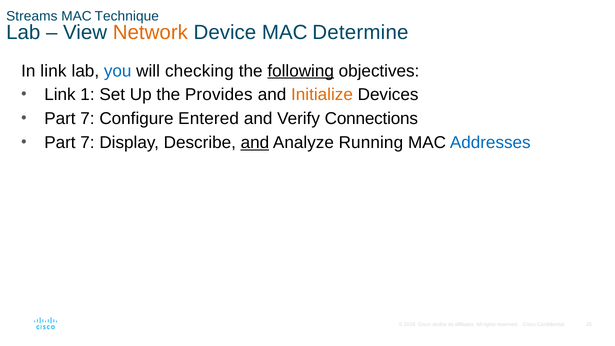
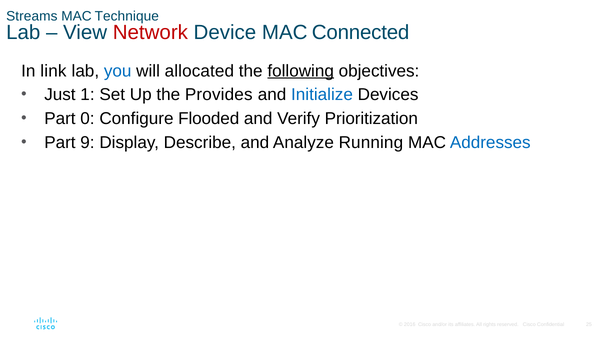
Network colour: orange -> red
Determine: Determine -> Connected
checking: checking -> allocated
Link at (60, 95): Link -> Just
Initialize colour: orange -> blue
7 at (87, 119): 7 -> 0
Entered: Entered -> Flooded
Connections: Connections -> Prioritization
7 at (87, 143): 7 -> 9
and at (255, 143) underline: present -> none
